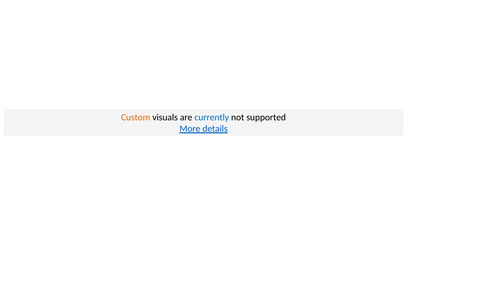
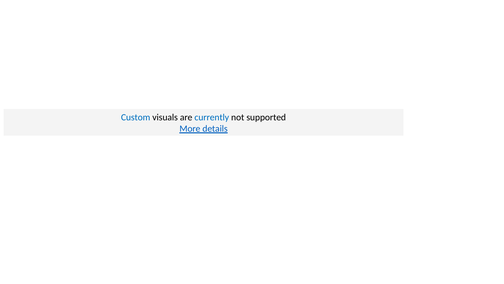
Custom colour: orange -> blue
